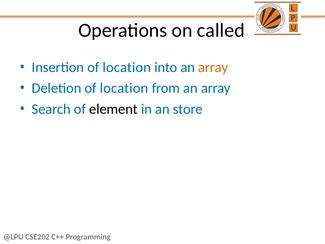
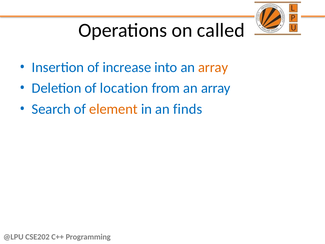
Insertion of location: location -> increase
element colour: black -> orange
store: store -> finds
